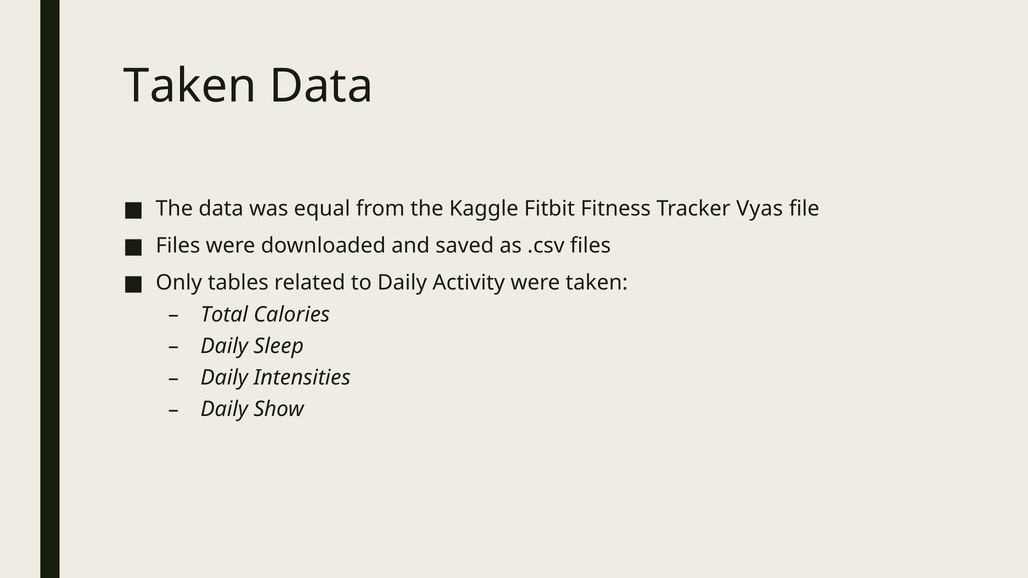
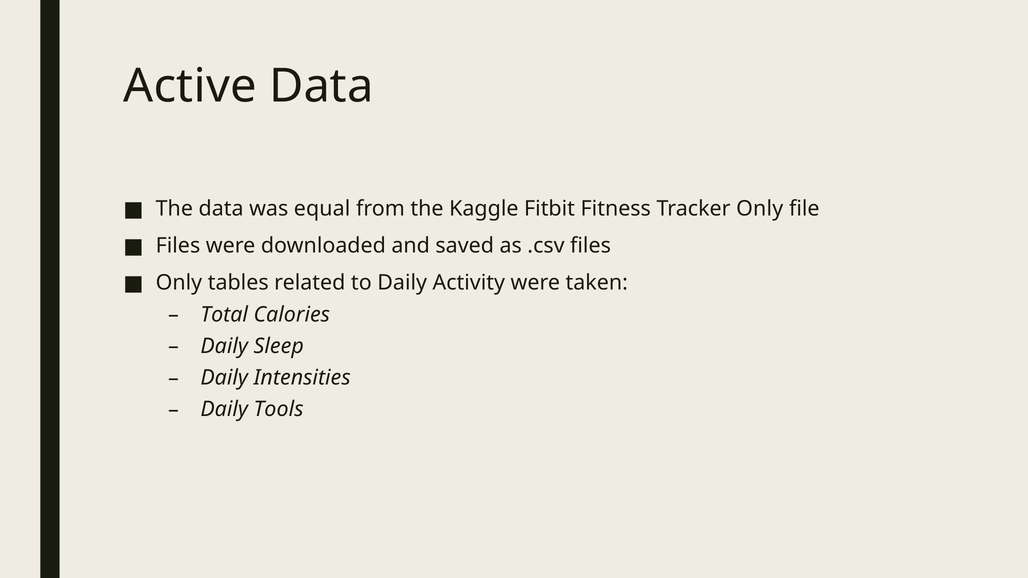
Taken at (190, 86): Taken -> Active
Tracker Vyas: Vyas -> Only
Show: Show -> Tools
